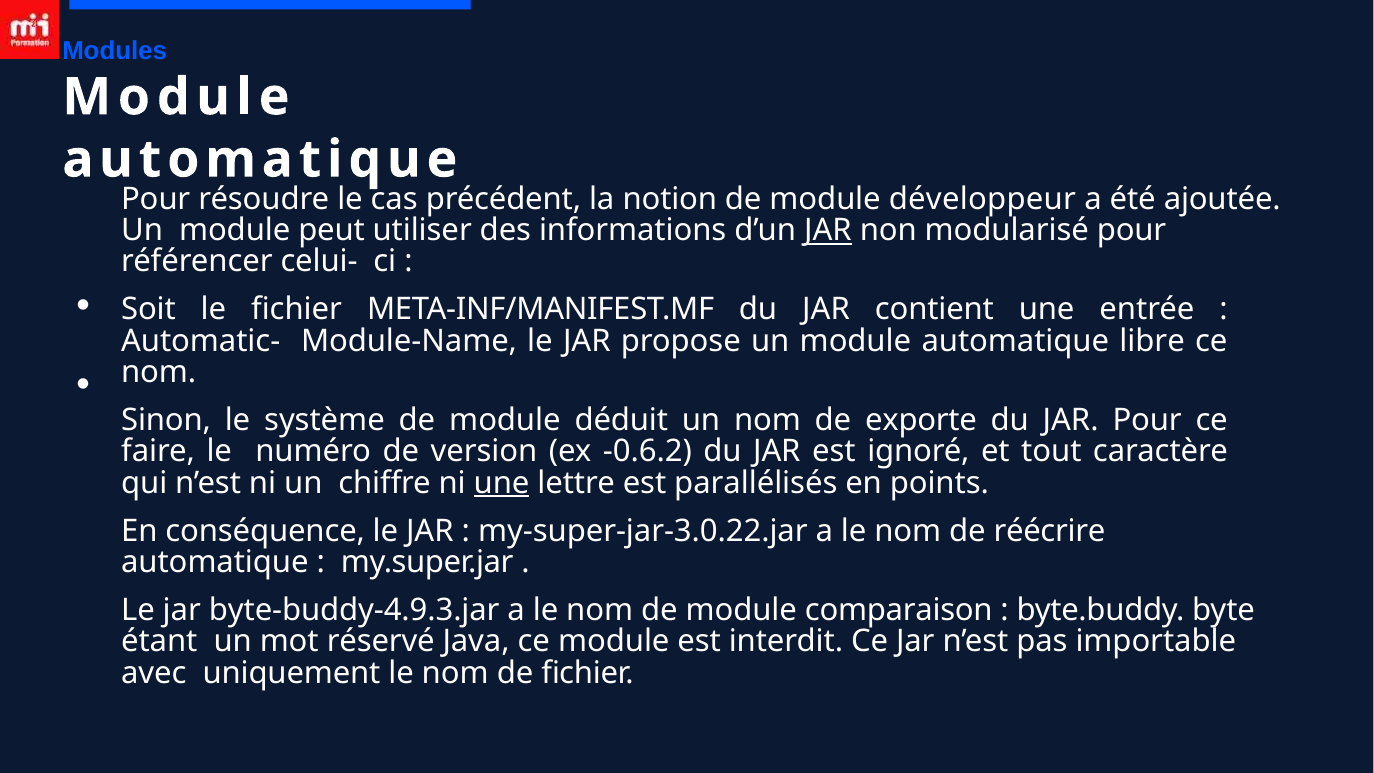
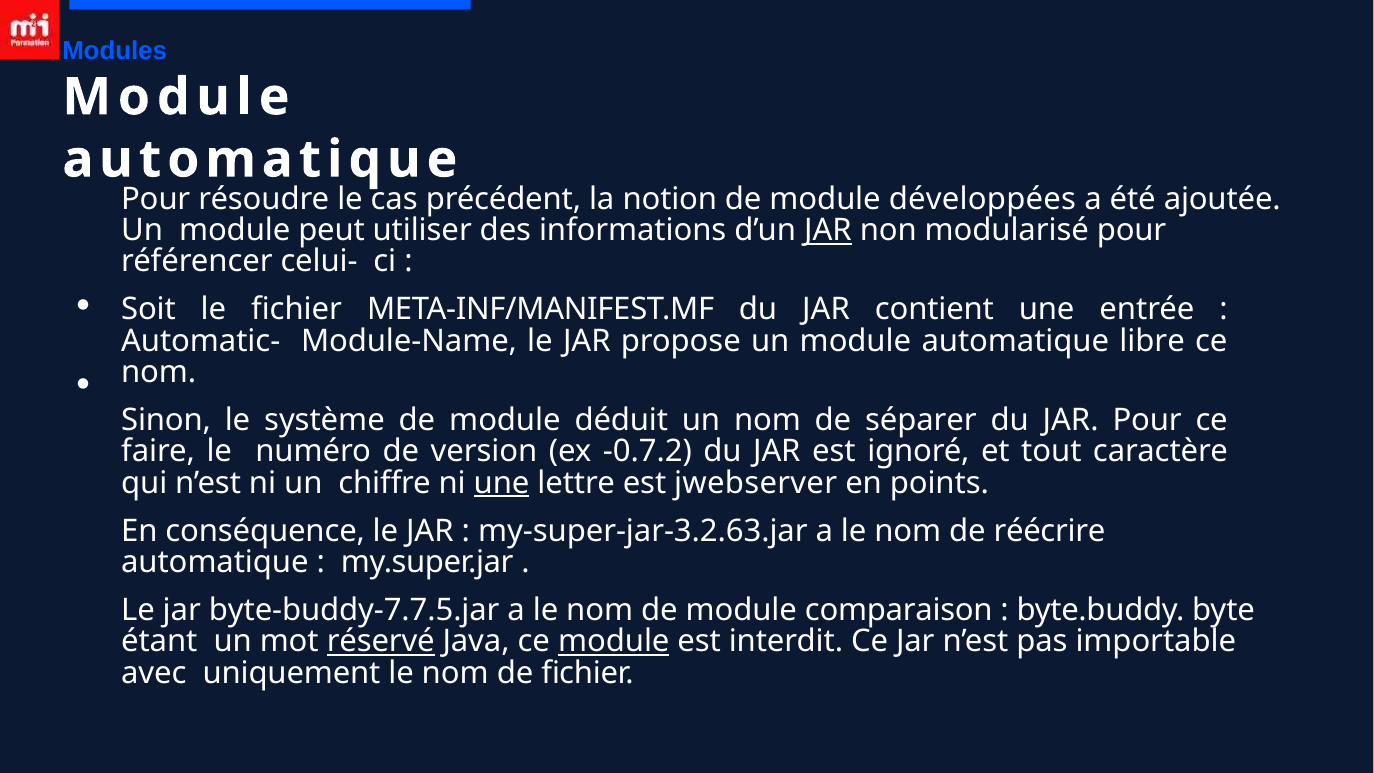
développeur: développeur -> développées
exporte: exporte -> séparer
-0.6.2: -0.6.2 -> -0.7.2
parallélisés: parallélisés -> jwebserver
my-super-jar-3.0.22.jar: my-super-jar-3.0.22.jar -> my-super-jar-3.2.63.jar
byte-buddy-4.9.3.jar: byte-buddy-4.9.3.jar -> byte-buddy-7.7.5.jar
réservé underline: none -> present
module at (614, 641) underline: none -> present
